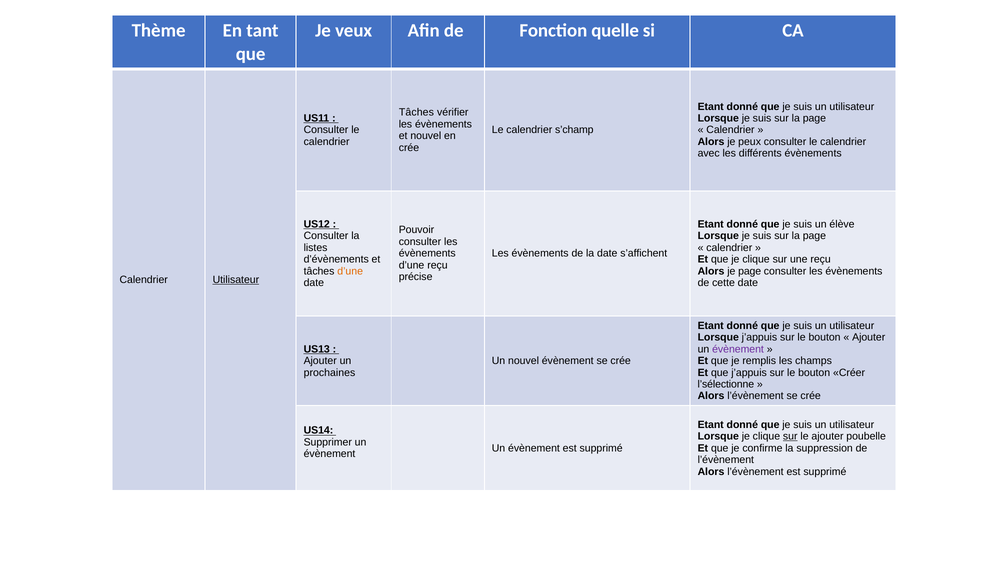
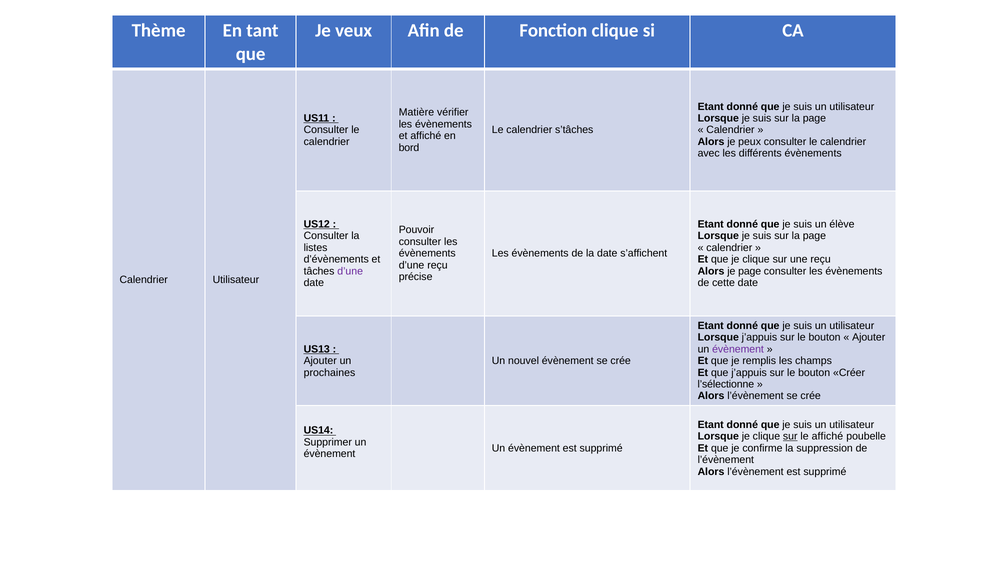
Fonction quelle: quelle -> clique
Tâches at (416, 112): Tâches -> Matière
s’champ: s’champ -> s’tâches
et nouvel: nouvel -> affiché
crée at (409, 148): crée -> bord
d’une at (350, 271) colour: orange -> purple
Utilisateur at (236, 280) underline: present -> none
le ajouter: ajouter -> affiché
